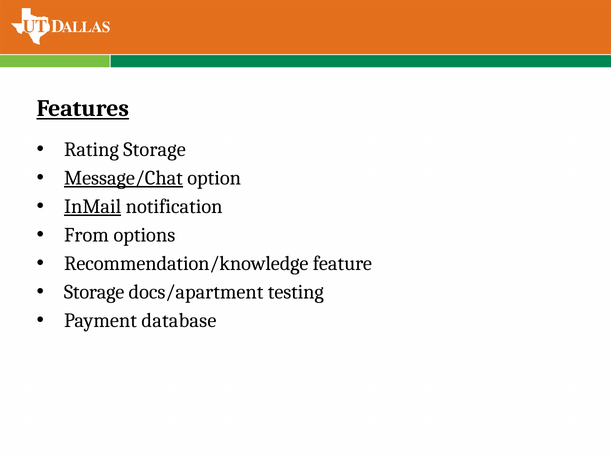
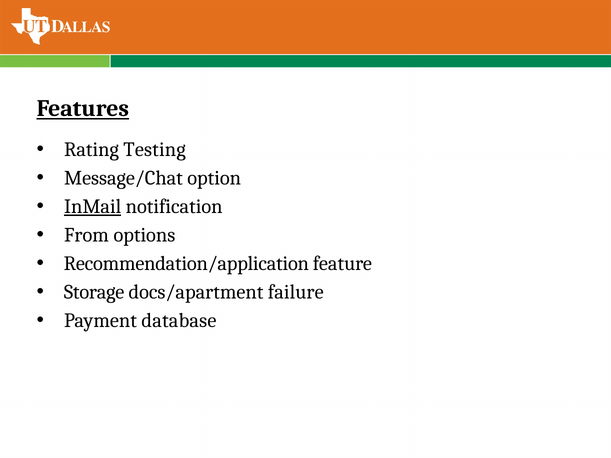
Rating Storage: Storage -> Testing
Message/Chat underline: present -> none
Recommendation/knowledge: Recommendation/knowledge -> Recommendation/application
testing: testing -> failure
